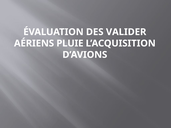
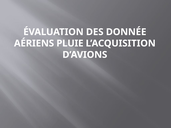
VALIDER: VALIDER -> DONNÉE
